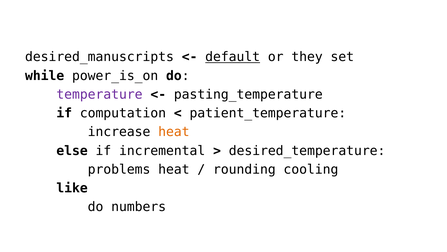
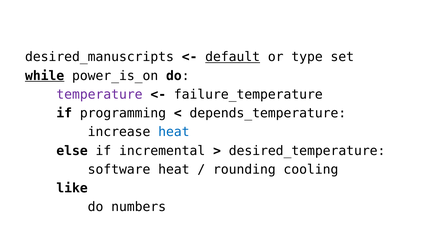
they: they -> type
while underline: none -> present
pasting_temperature: pasting_temperature -> failure_temperature
computation: computation -> programming
patient_temperature: patient_temperature -> depends_temperature
heat at (174, 132) colour: orange -> blue
problems: problems -> software
